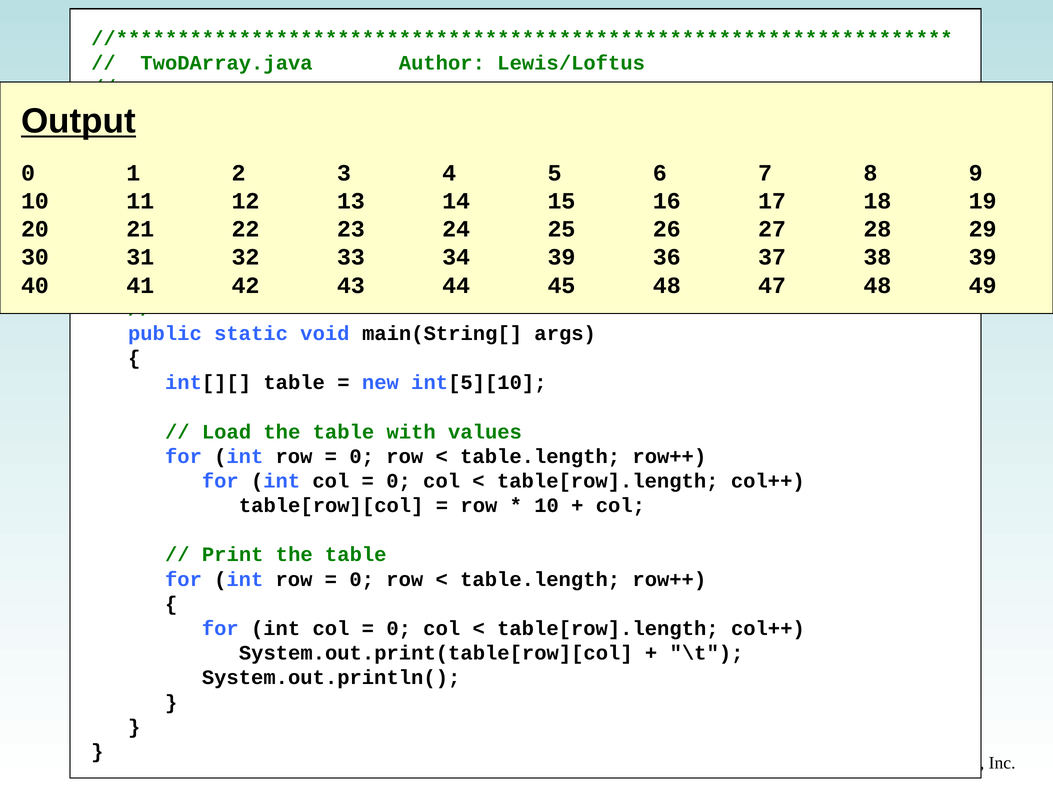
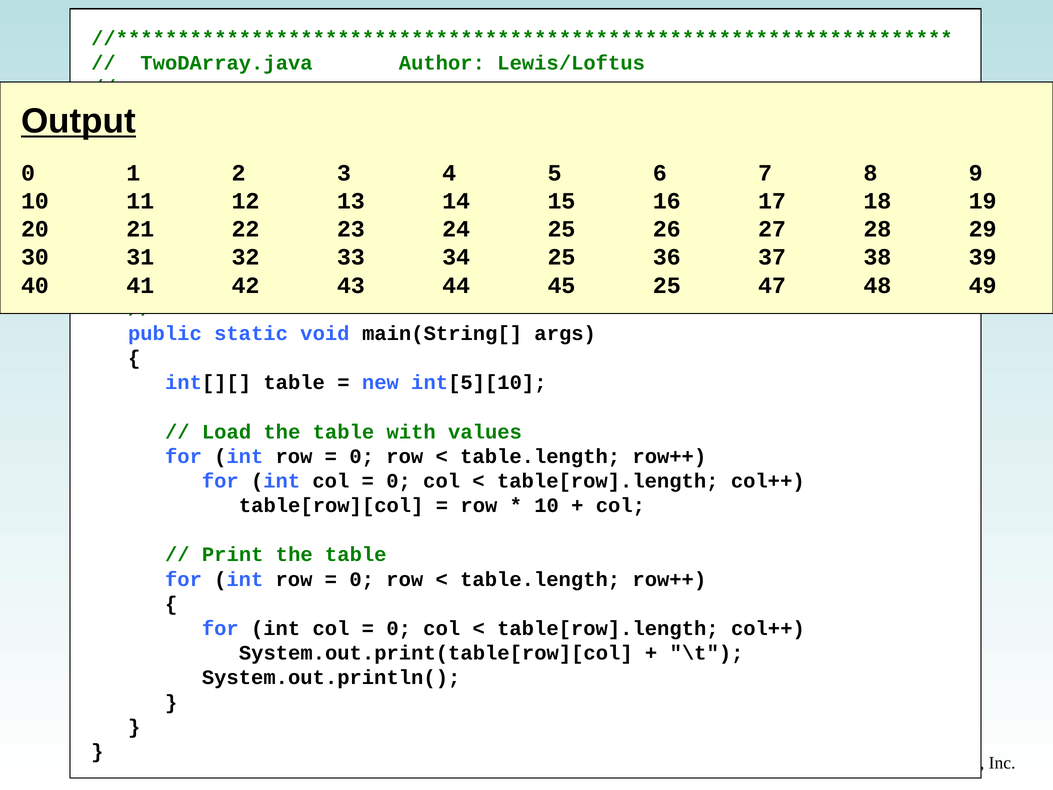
39 at (562, 257): 39 -> 25
48 at (667, 285): 48 -> 25
